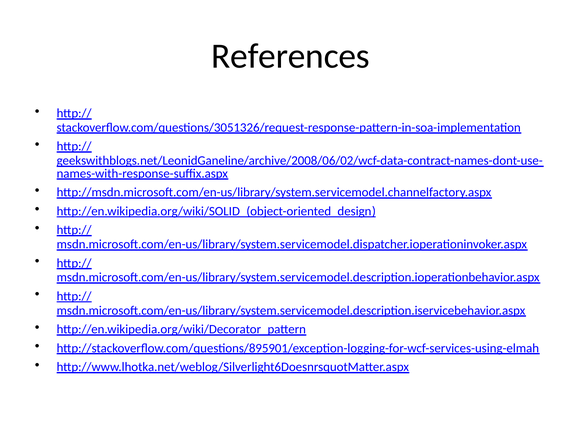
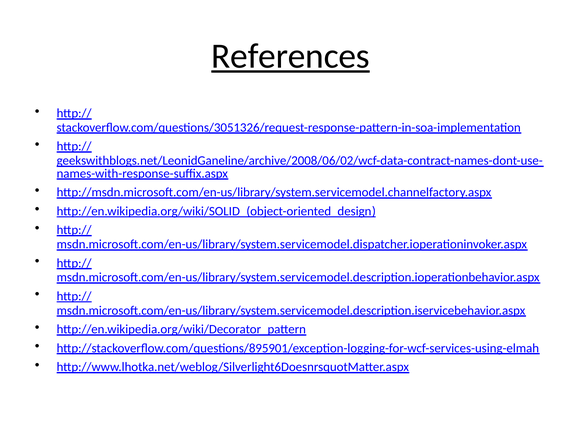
References underline: none -> present
